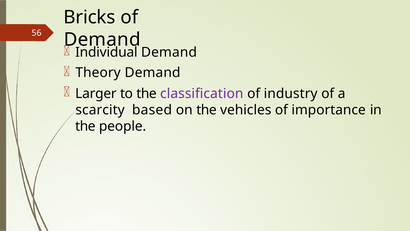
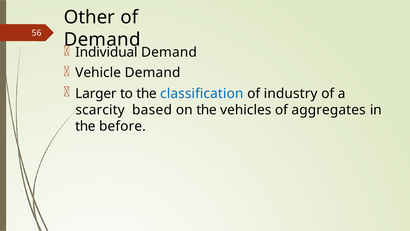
Bricks: Bricks -> Other
Theory: Theory -> Vehicle
classiﬁcation colour: purple -> blue
importance: importance -> aggregates
people: people -> before
